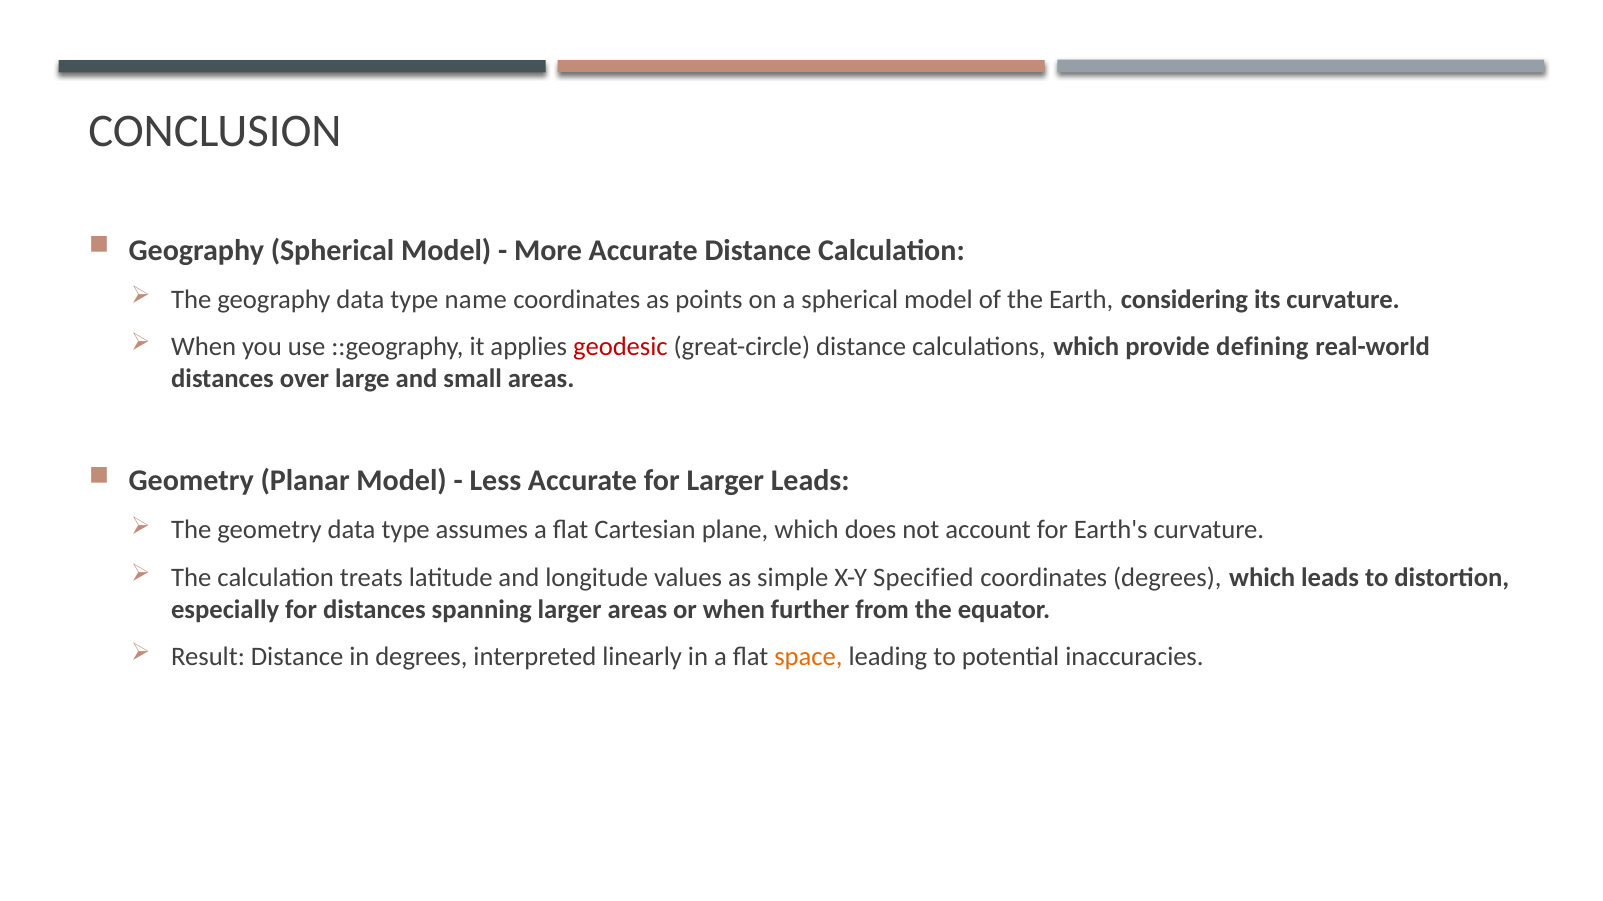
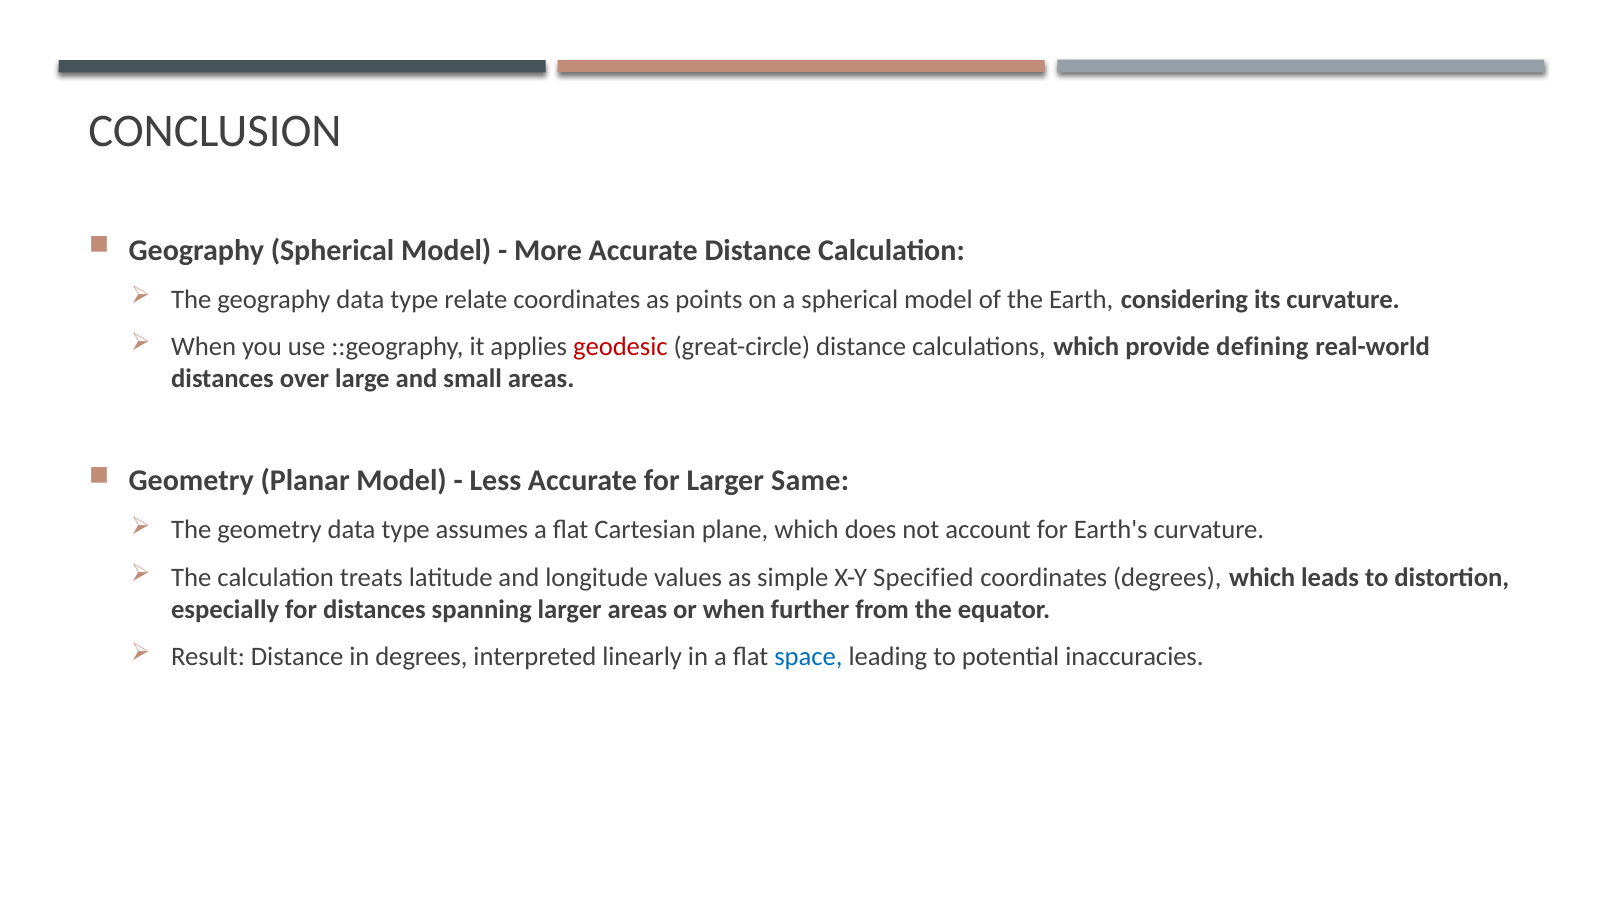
name: name -> relate
Larger Leads: Leads -> Same
space colour: orange -> blue
